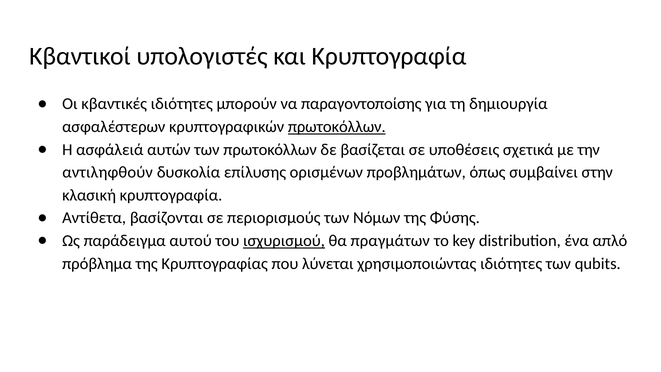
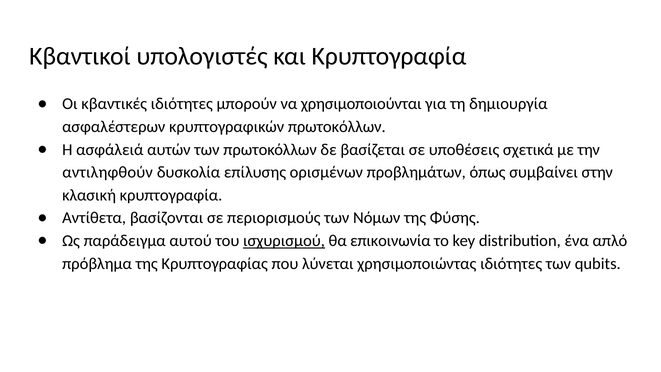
παραγοντοποίσης: παραγοντοποίσης -> χρησιμοποιούνται
πρωτοκόλλων at (337, 127) underline: present -> none
πραγμάτων: πραγμάτων -> επικοινωνία
